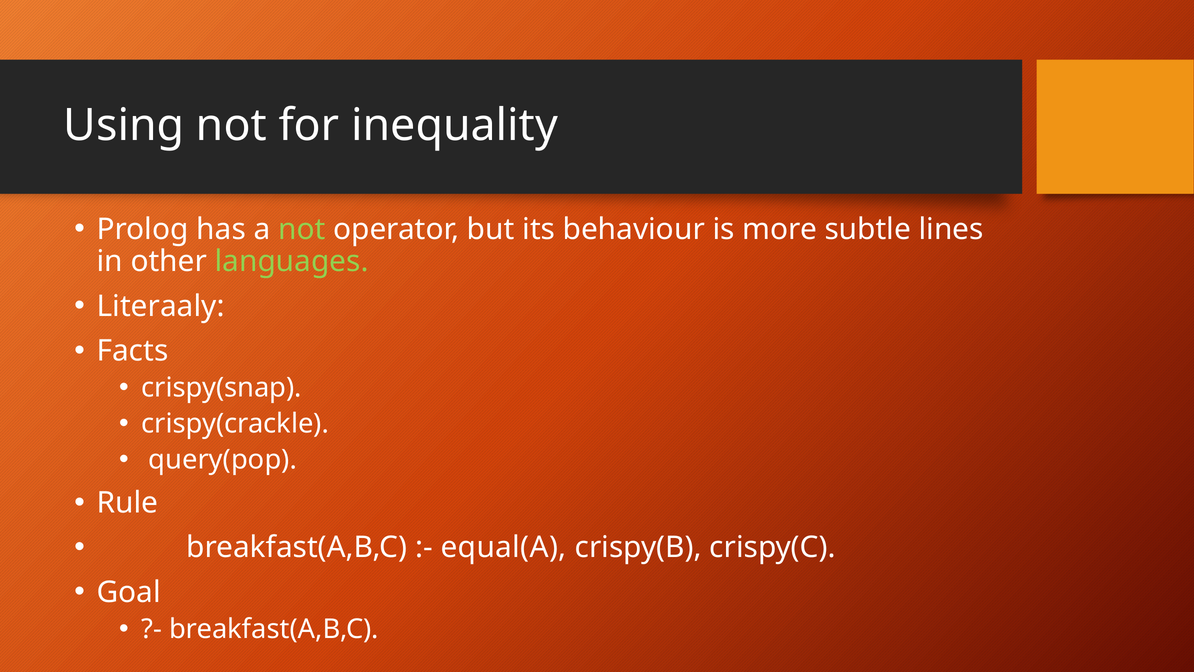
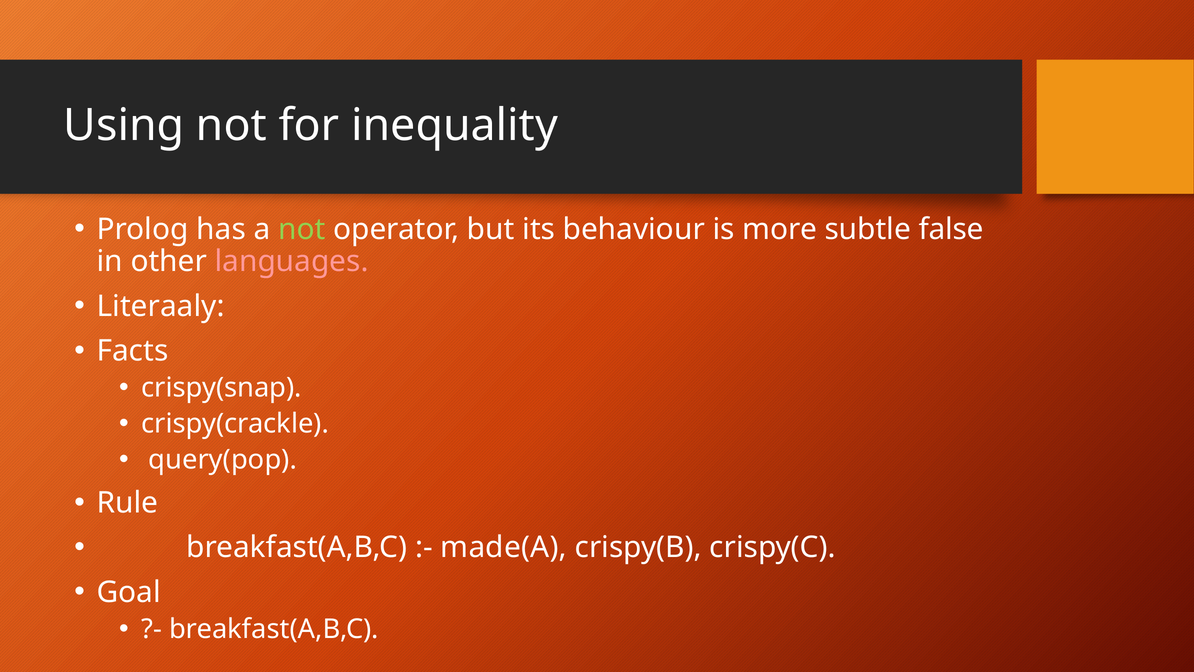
lines: lines -> false
languages colour: light green -> pink
equal(A: equal(A -> made(A
